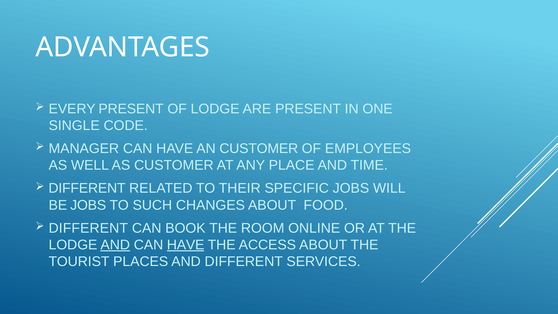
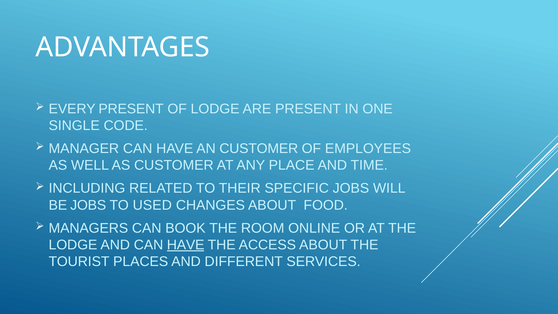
DIFFERENT at (87, 188): DIFFERENT -> INCLUDING
SUCH: SUCH -> USED
DIFFERENT at (88, 228): DIFFERENT -> MANAGERS
AND at (115, 245) underline: present -> none
